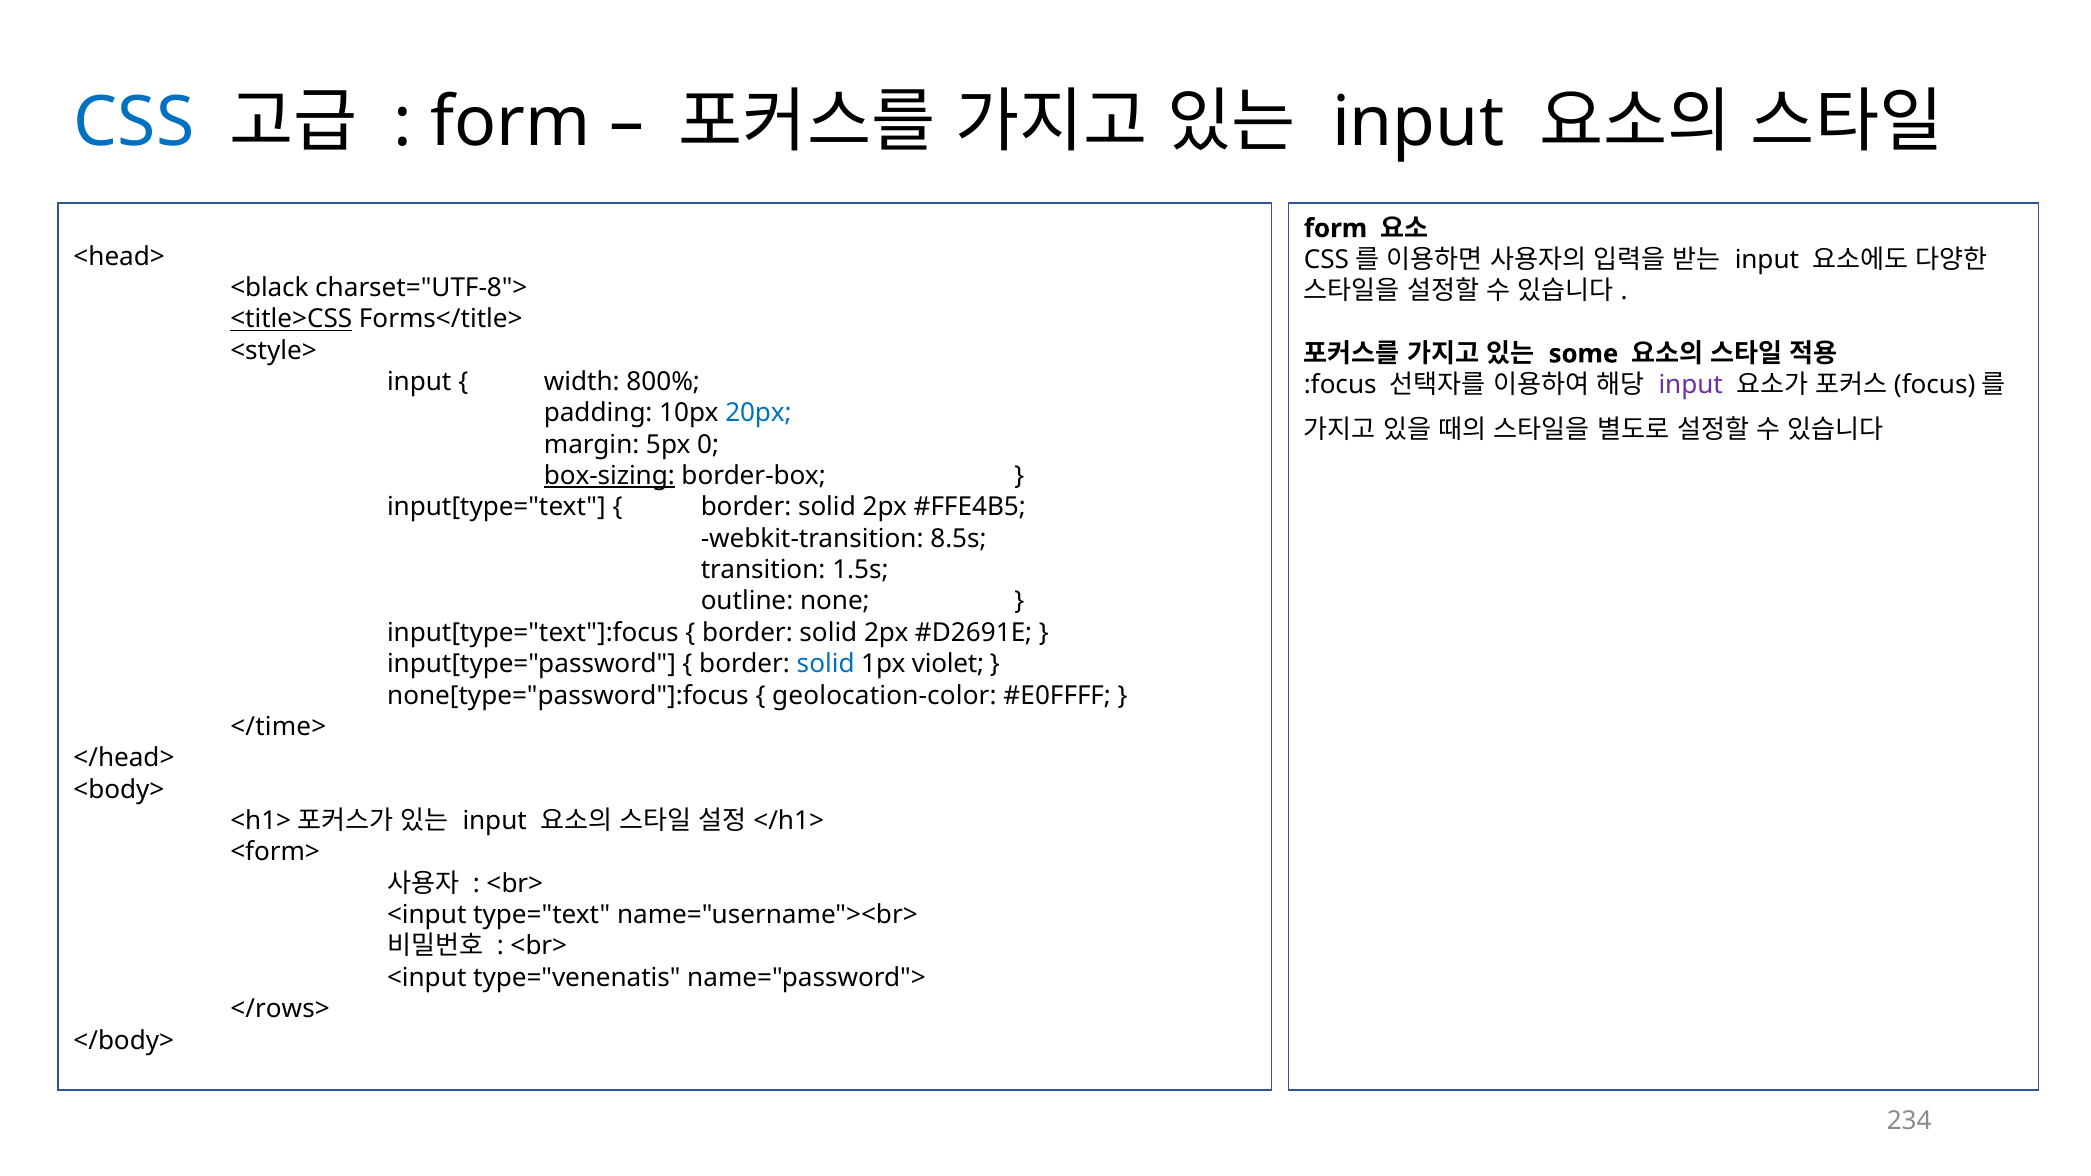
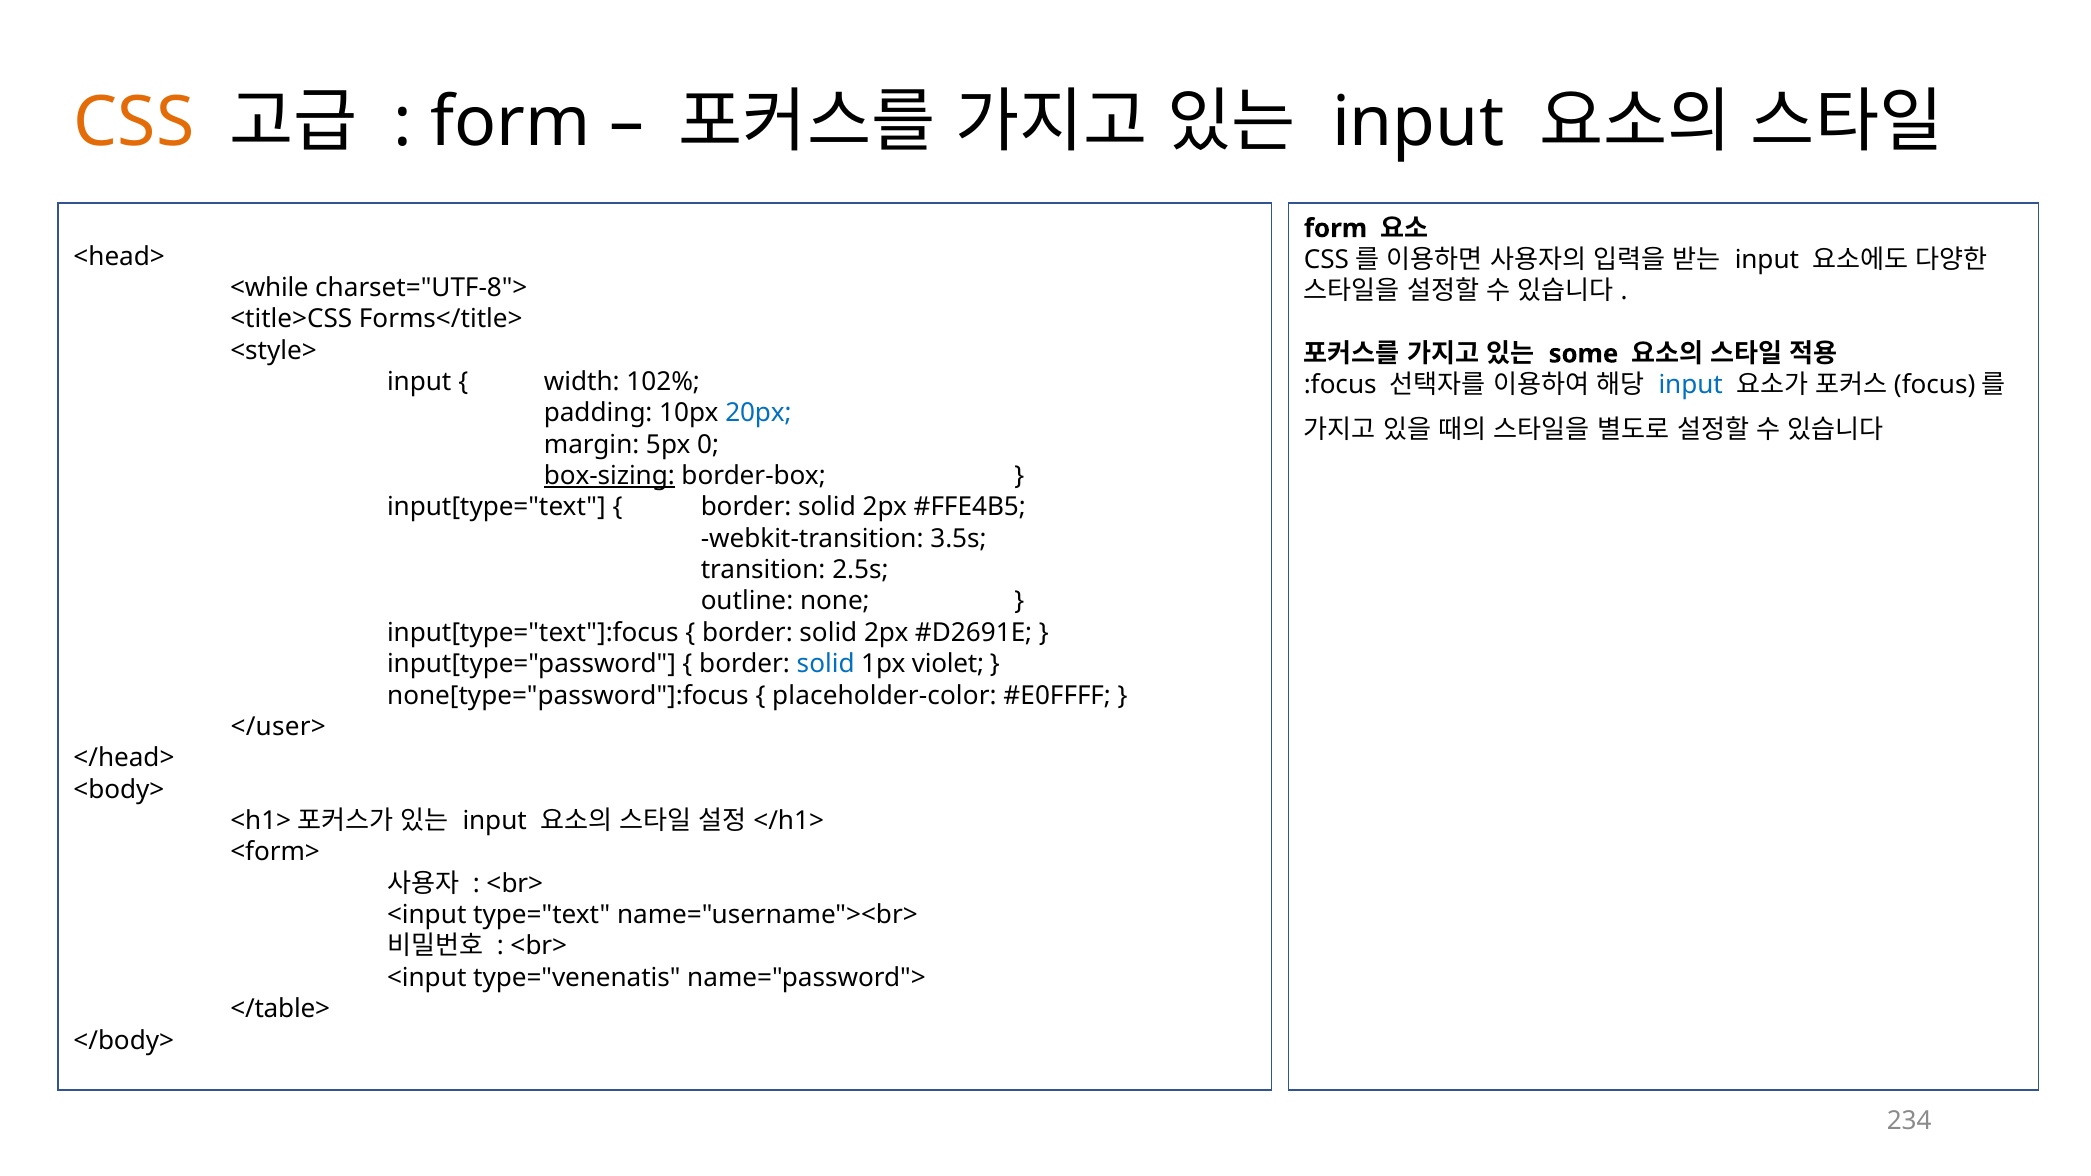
CSS colour: blue -> orange
<black: <black -> <while
<title>CSS underline: present -> none
800%: 800% -> 102%
input at (1691, 385) colour: purple -> blue
8.5s: 8.5s -> 3.5s
1.5s: 1.5s -> 2.5s
geolocation-color: geolocation-color -> placeholder-color
</time>: </time> -> </user>
</rows>: </rows> -> </table>
